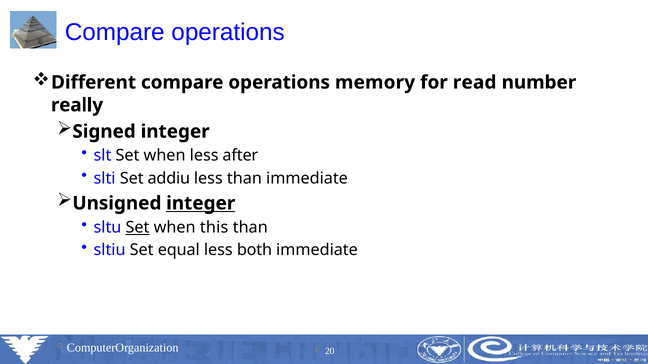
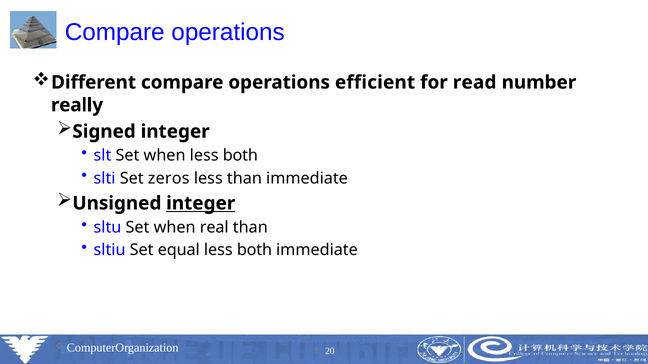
memory: memory -> efficient
when less after: after -> both
addiu: addiu -> zeros
Set at (138, 228) underline: present -> none
this: this -> real
